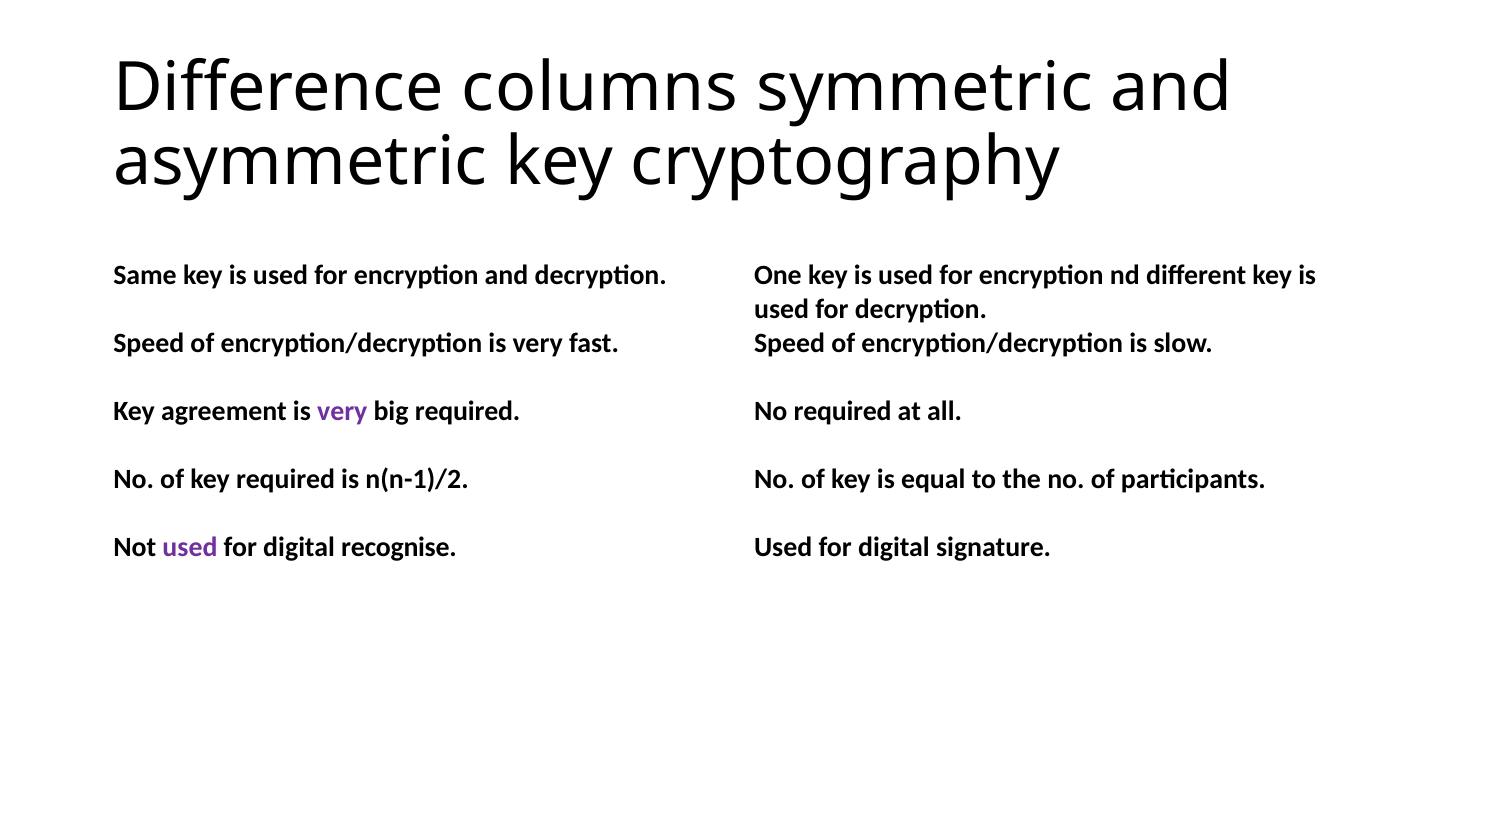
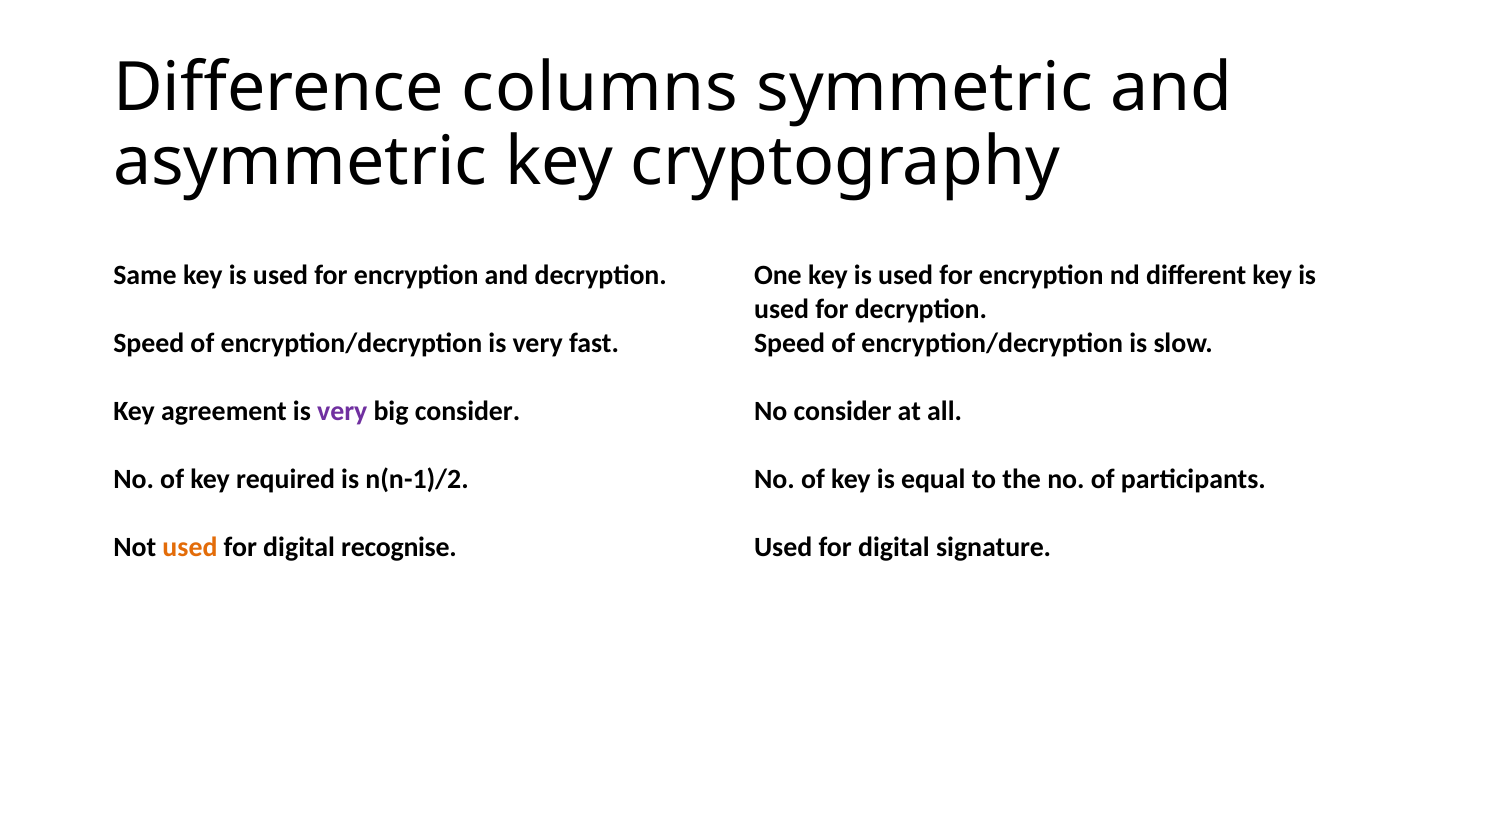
big required: required -> consider
No required: required -> consider
used at (190, 547) colour: purple -> orange
